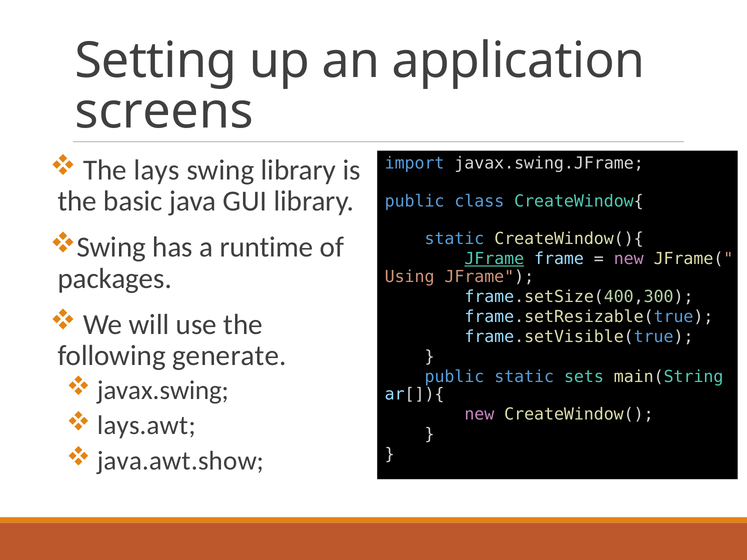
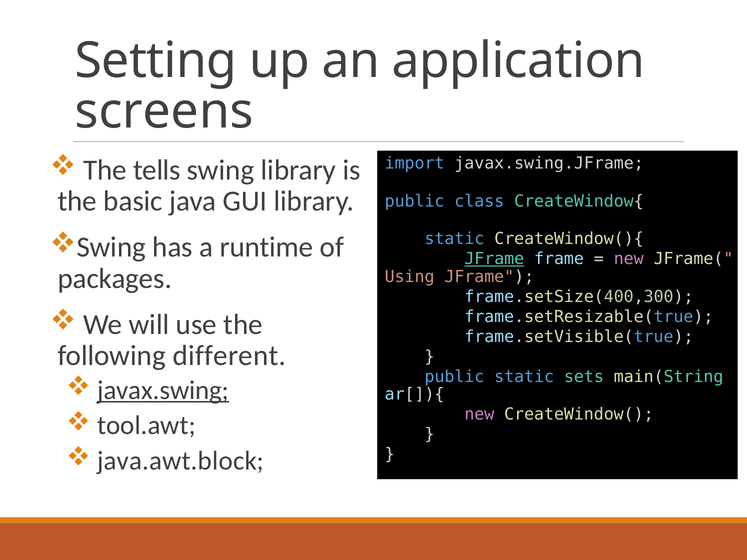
lays: lays -> tells
generate: generate -> different
javax.swing underline: none -> present
lays.awt: lays.awt -> tool.awt
java.awt.show: java.awt.show -> java.awt.block
